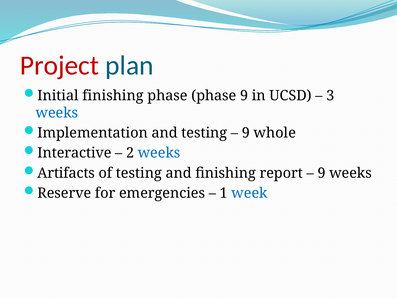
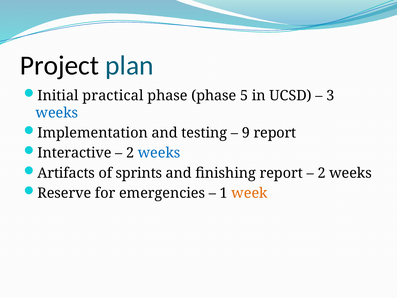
Project colour: red -> black
Initial finishing: finishing -> practical
phase 9: 9 -> 5
9 whole: whole -> report
of testing: testing -> sprints
9 at (322, 173): 9 -> 2
week colour: blue -> orange
